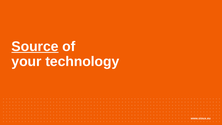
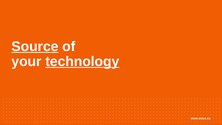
technology underline: none -> present
